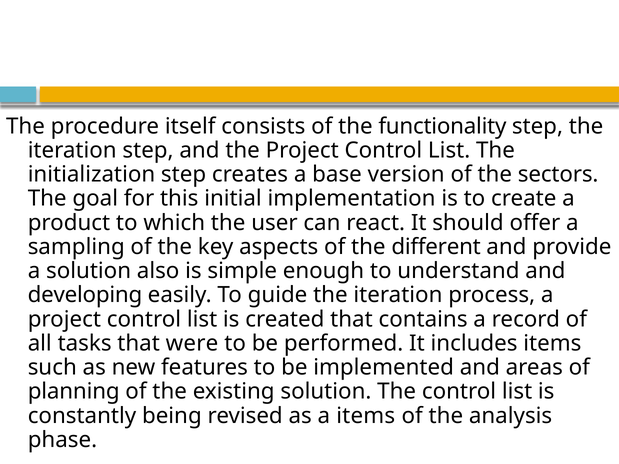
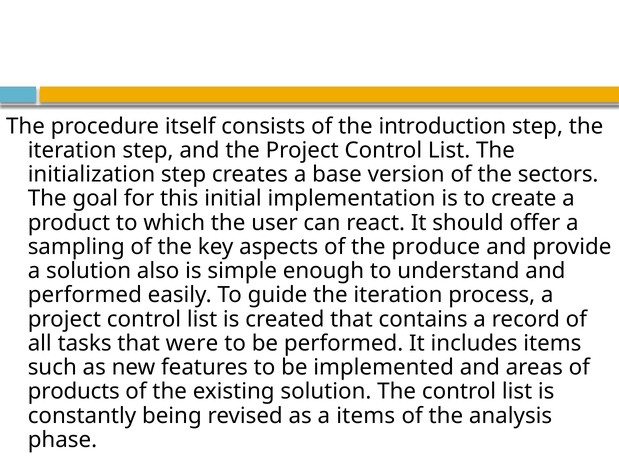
functionality: functionality -> introduction
different: different -> produce
developing at (85, 295): developing -> performed
planning: planning -> products
